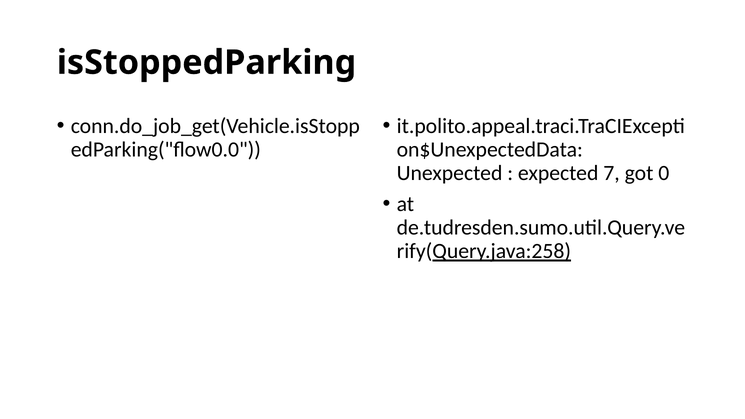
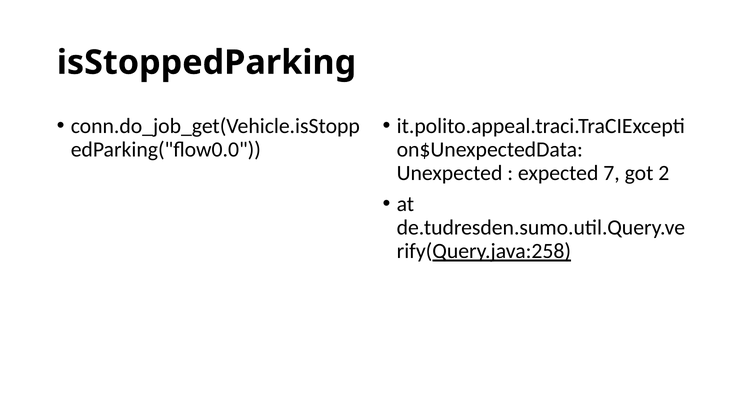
0: 0 -> 2
